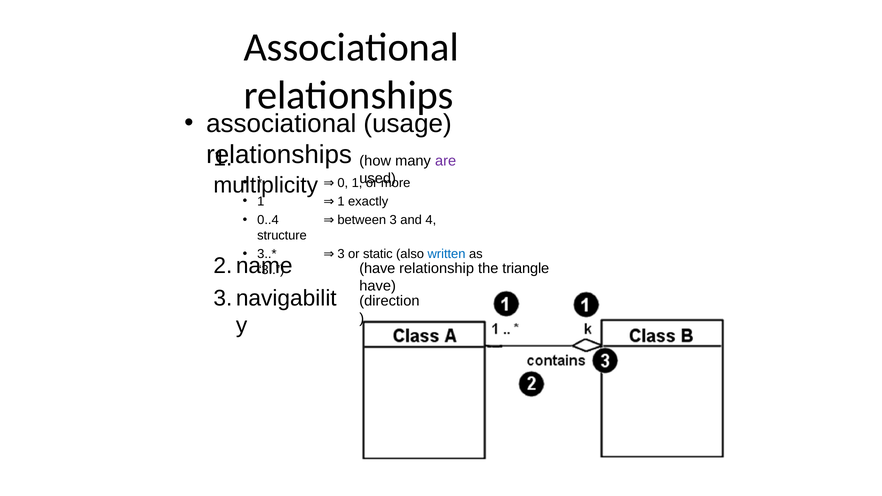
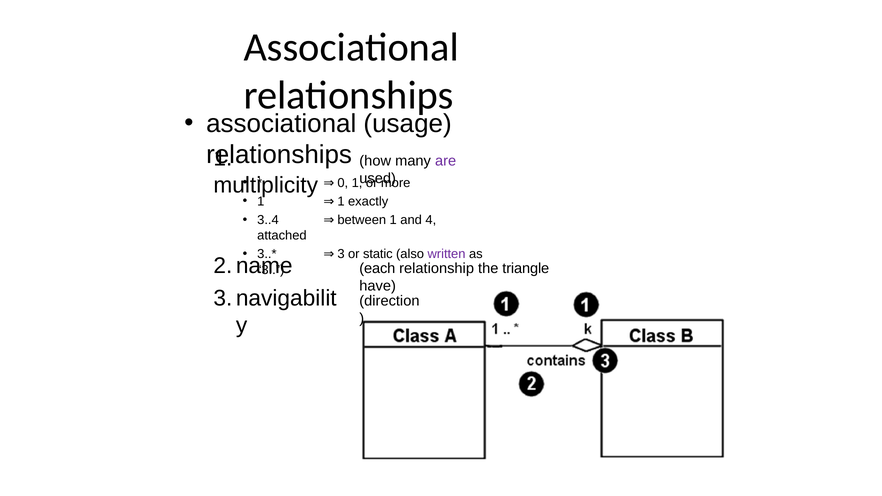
0..4: 0..4 -> 3..4
between 3: 3 -> 1
structure: structure -> attached
written colour: blue -> purple
have at (377, 268): have -> each
